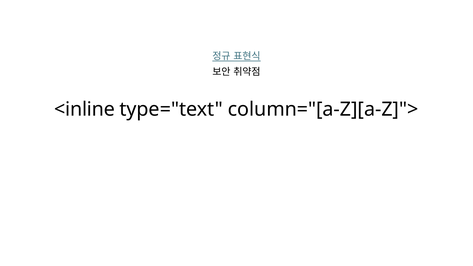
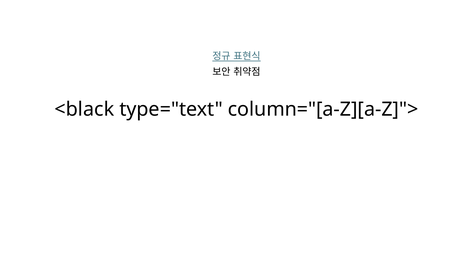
<inline: <inline -> <black
